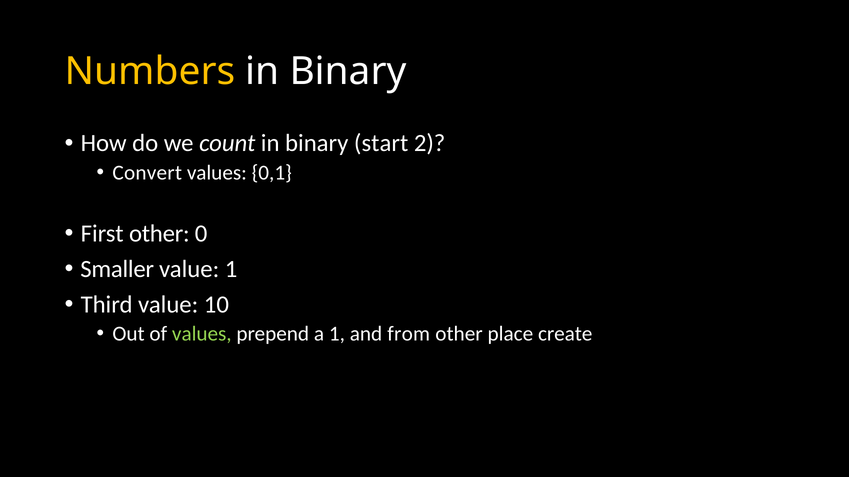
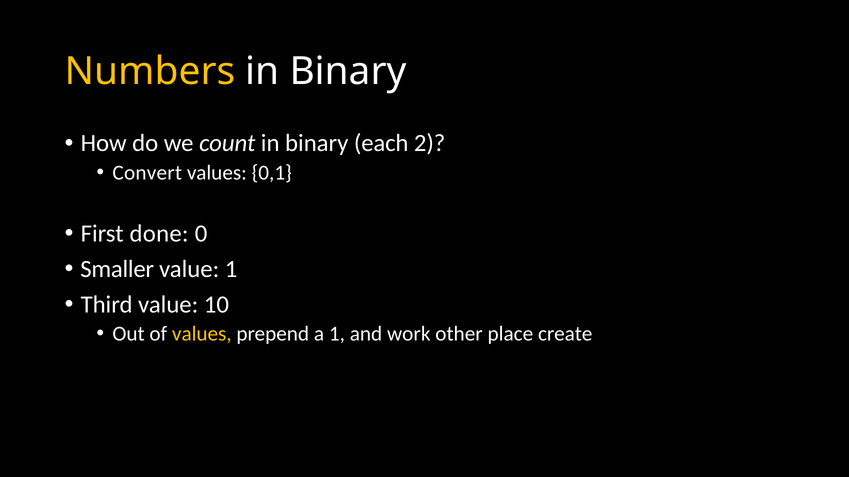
start: start -> each
First other: other -> done
values at (202, 334) colour: light green -> yellow
from: from -> work
